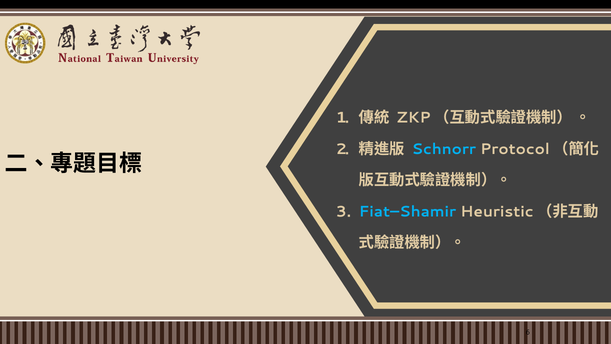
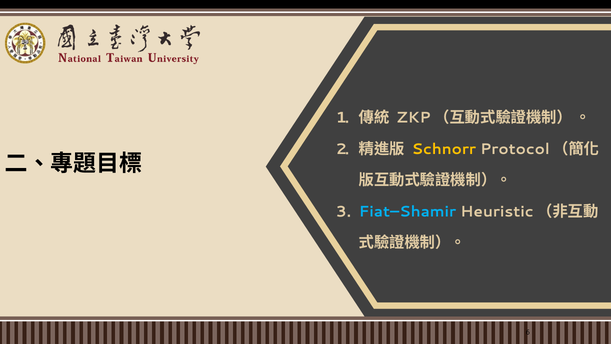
Schnorr colour: light blue -> yellow
